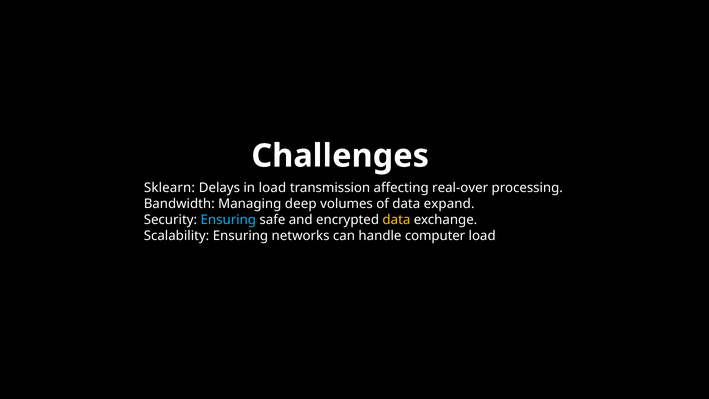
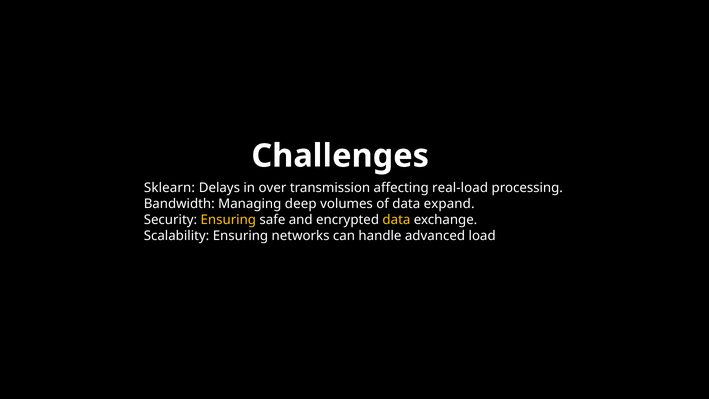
in load: load -> over
real-over: real-over -> real-load
Ensuring at (228, 220) colour: light blue -> yellow
computer: computer -> advanced
